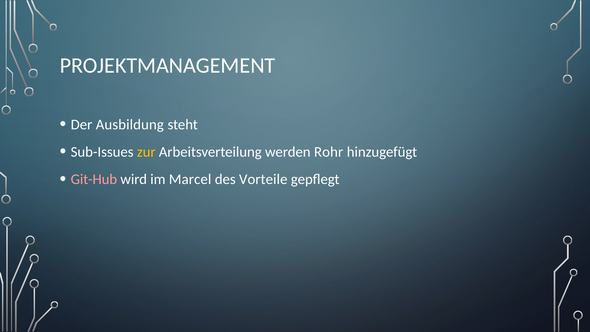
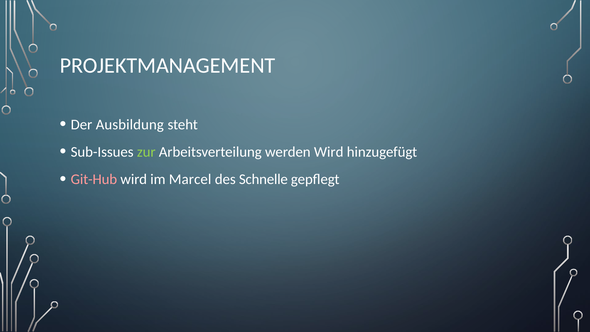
zur colour: yellow -> light green
werden Rohr: Rohr -> Wird
Vorteile: Vorteile -> Schnelle
